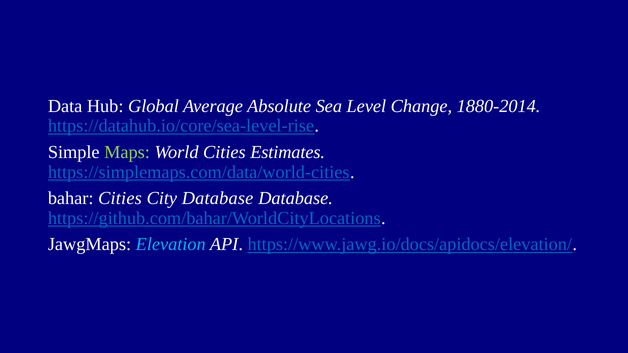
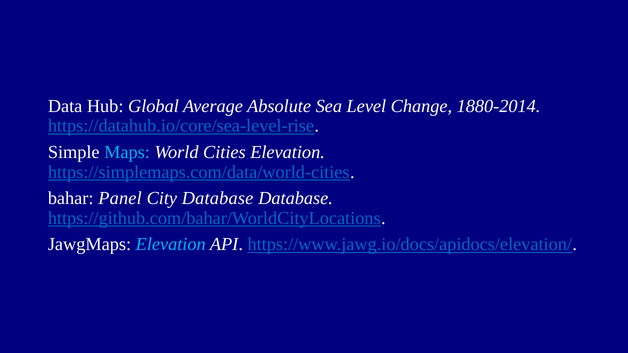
Maps colour: light green -> light blue
Cities Estimates: Estimates -> Elevation
bahar Cities: Cities -> Panel
